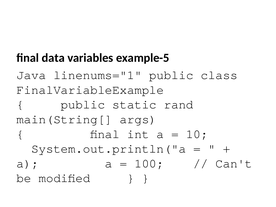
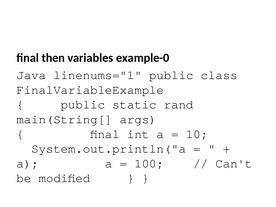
data: data -> then
example-5: example-5 -> example-0
